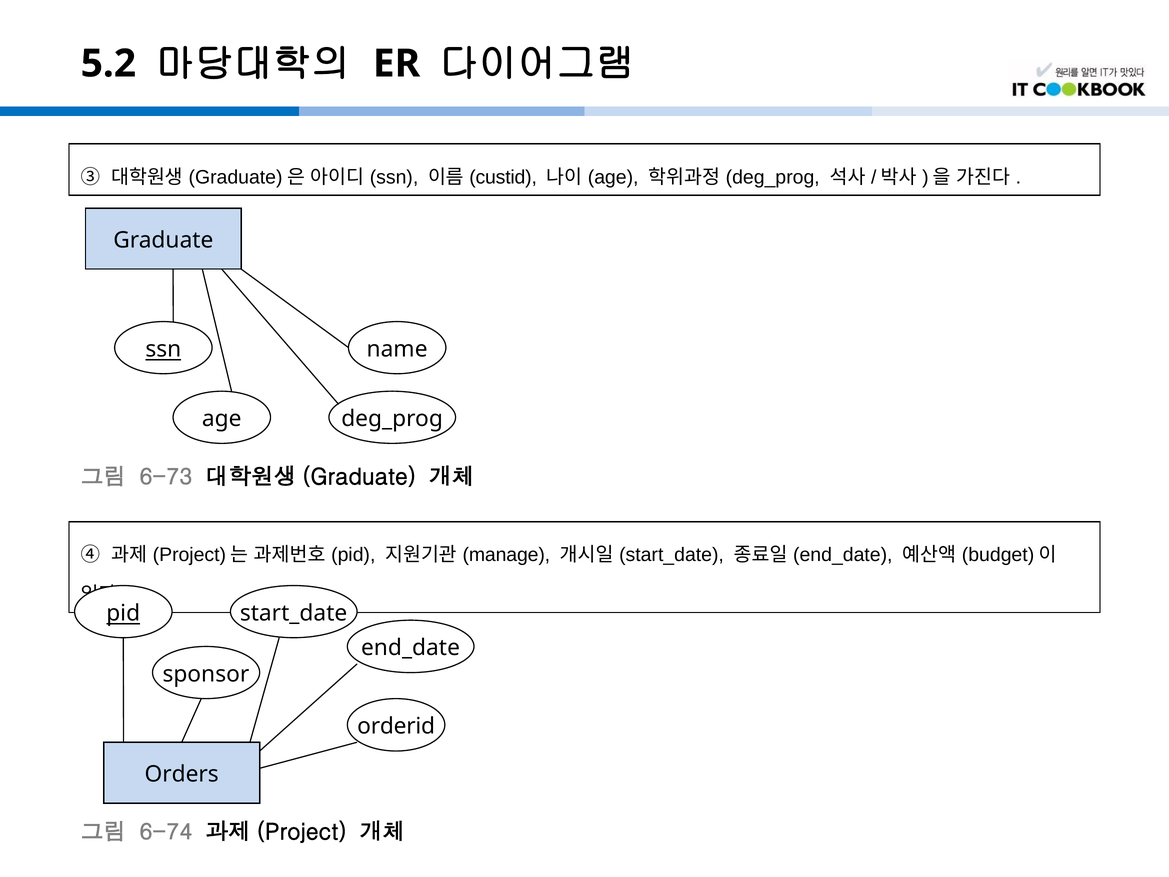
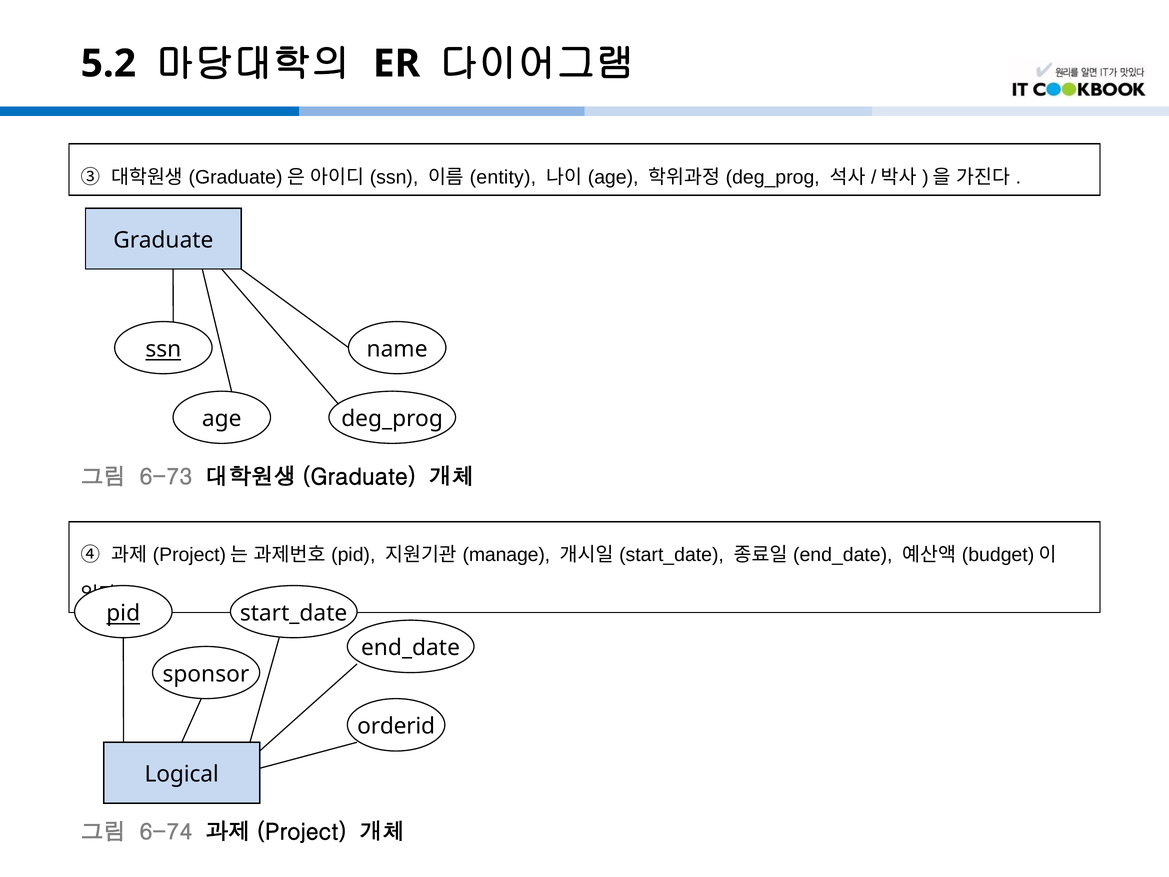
custid: custid -> entity
Orders: Orders -> Logical
